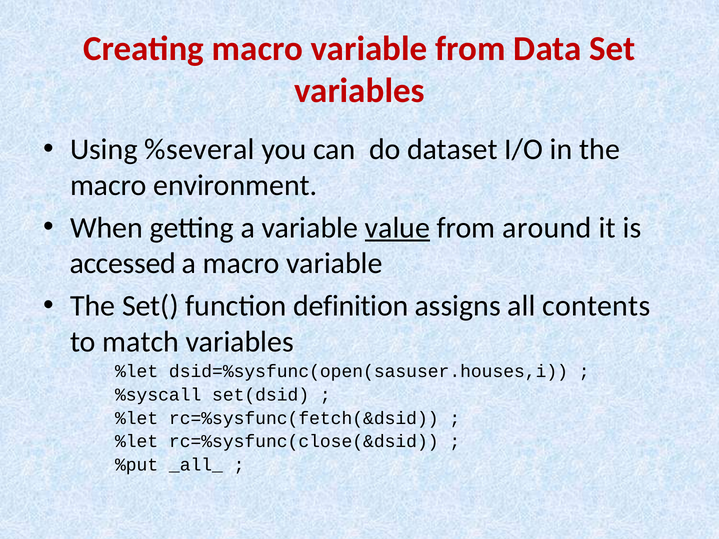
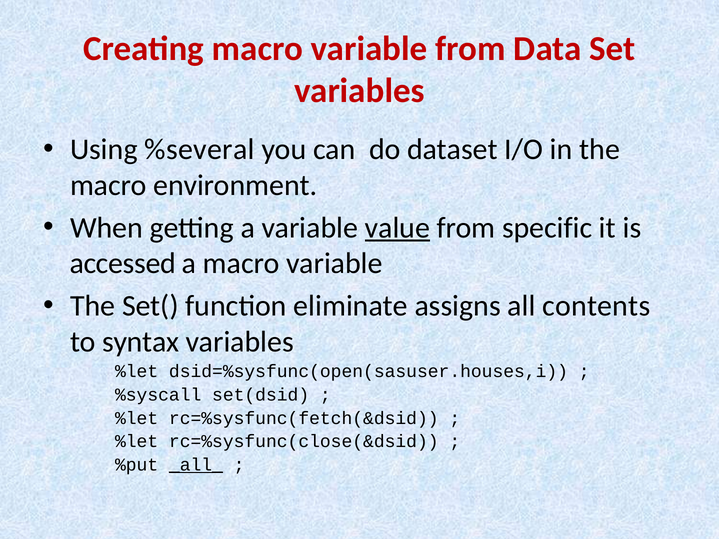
around: around -> specific
definition: definition -> eliminate
match: match -> syntax
_all_ underline: none -> present
